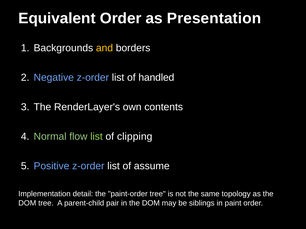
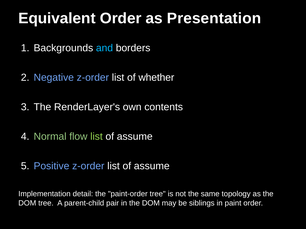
and colour: yellow -> light blue
handled: handled -> whether
clipping at (135, 137): clipping -> assume
